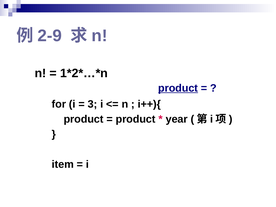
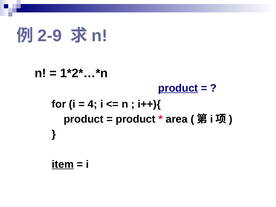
3: 3 -> 4
year: year -> area
item underline: none -> present
